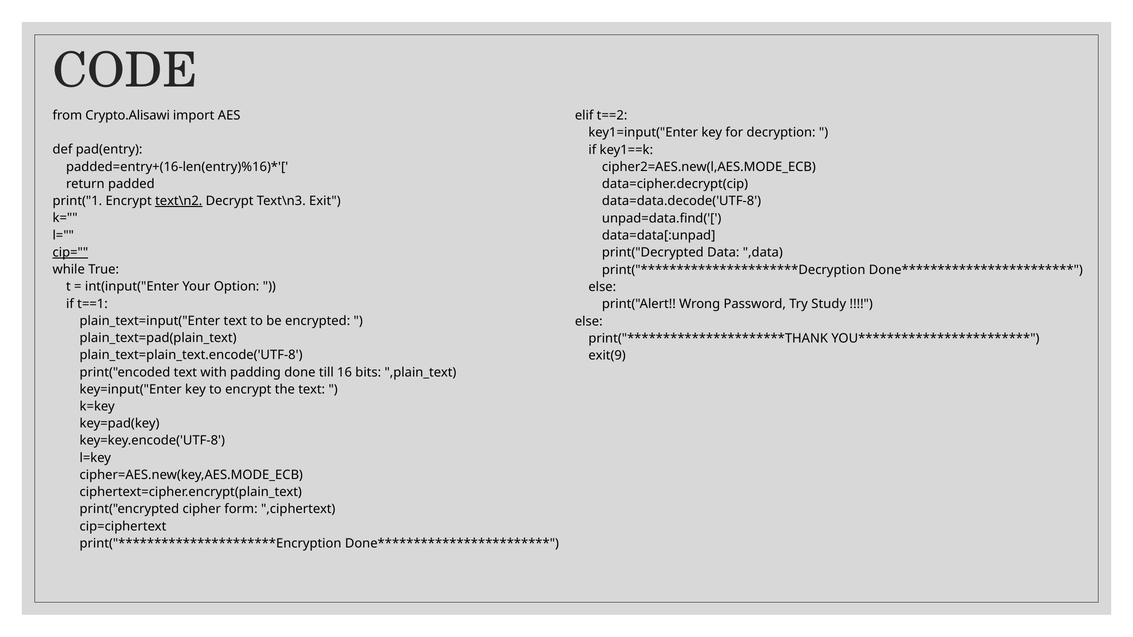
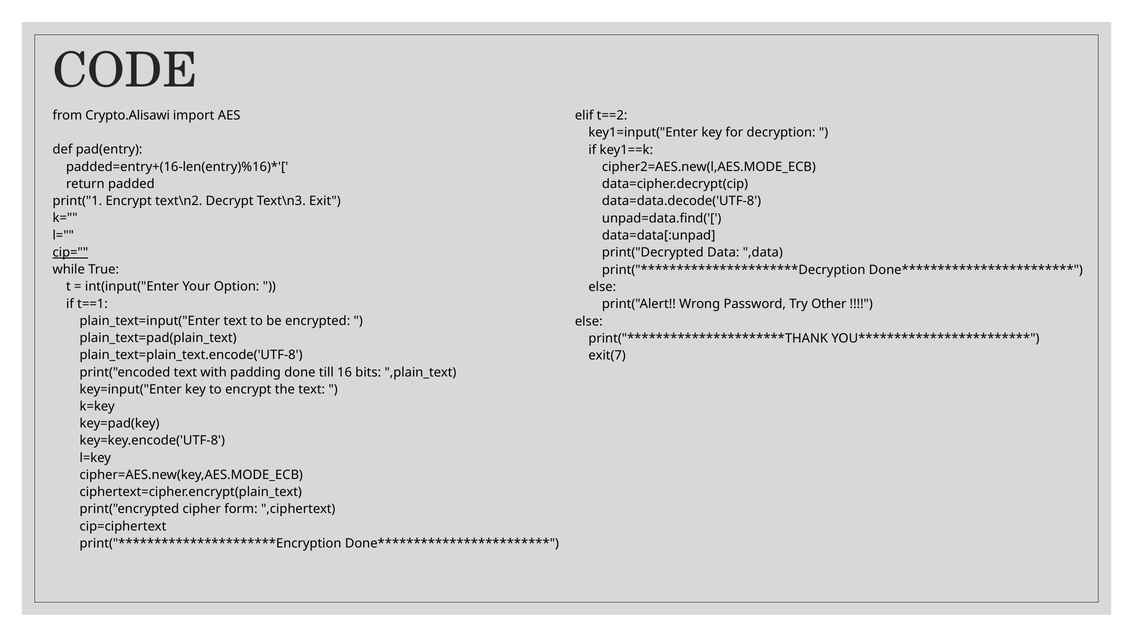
text\n2 underline: present -> none
Study: Study -> Other
exit(9: exit(9 -> exit(7
